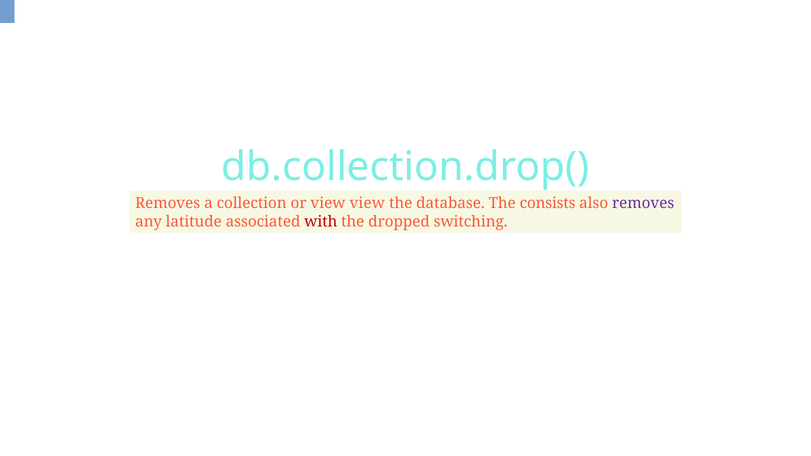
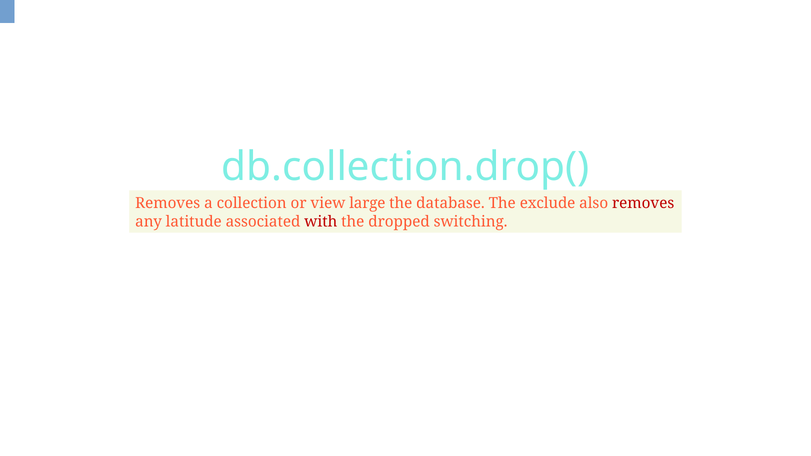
view view: view -> large
consists: consists -> exclude
removes at (643, 204) colour: purple -> red
